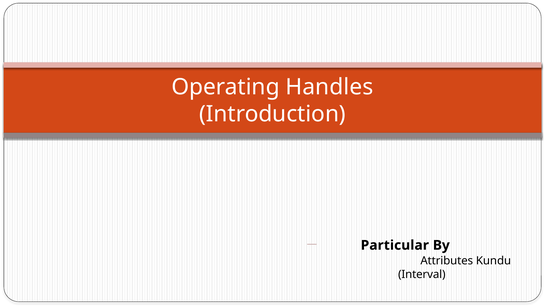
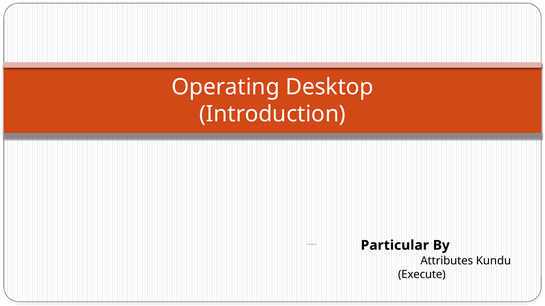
Handles: Handles -> Desktop
Interval: Interval -> Execute
